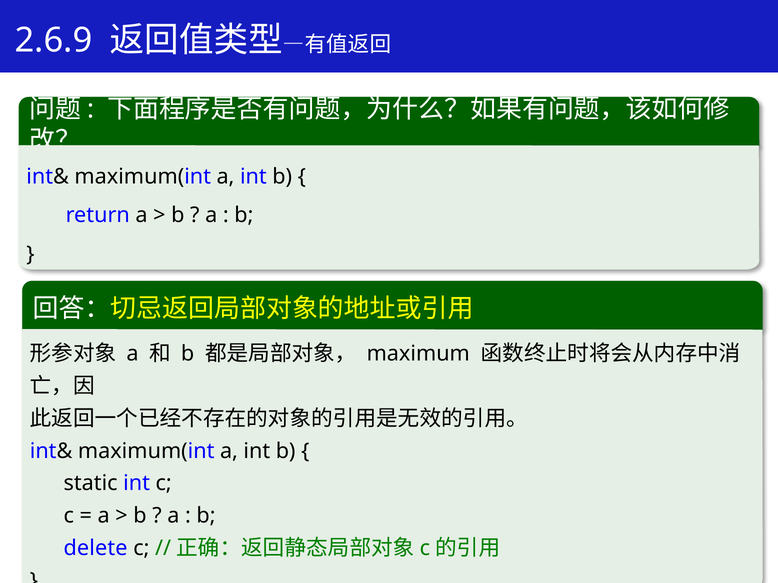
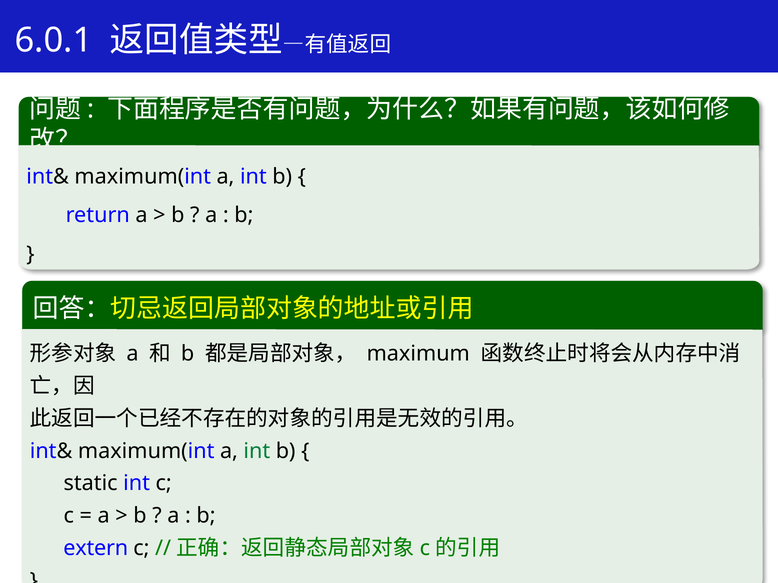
2.6.9: 2.6.9 -> 6.0.1
int at (257, 451) colour: black -> green
delete: delete -> extern
